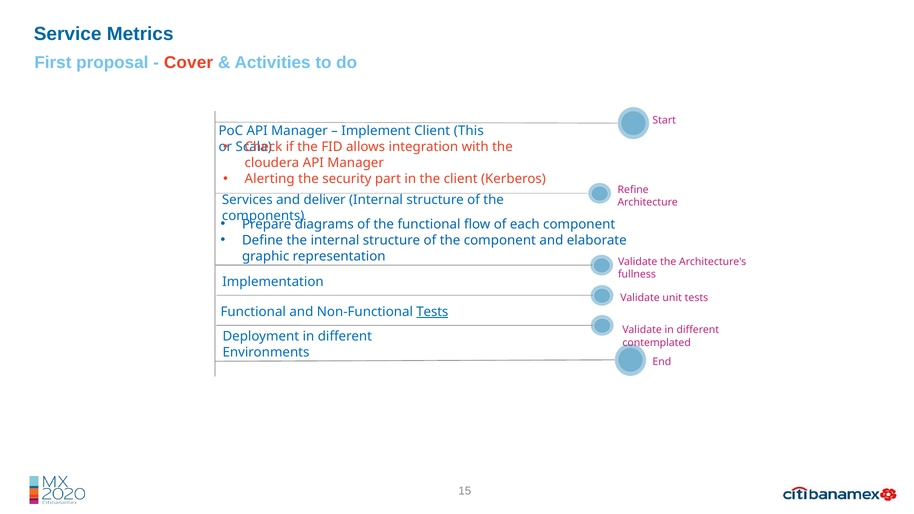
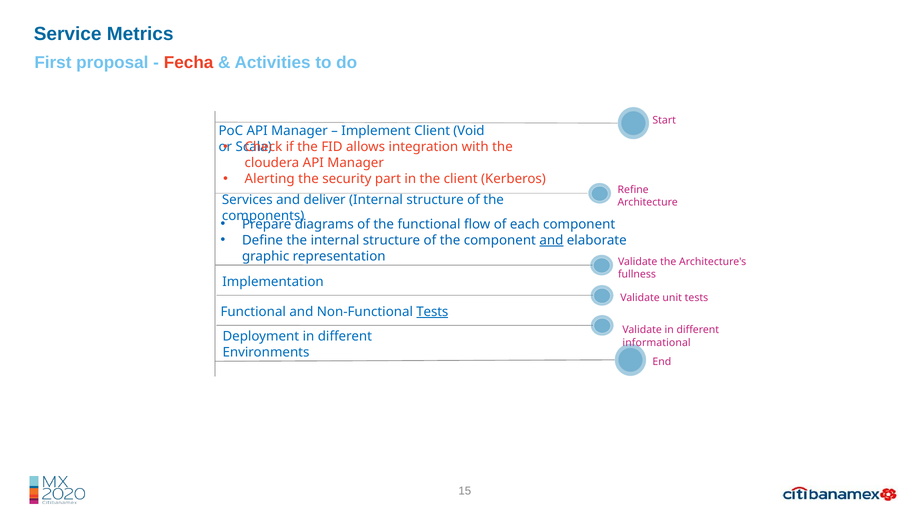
Cover: Cover -> Fecha
This: This -> Void
and at (551, 240) underline: none -> present
contemplated: contemplated -> informational
